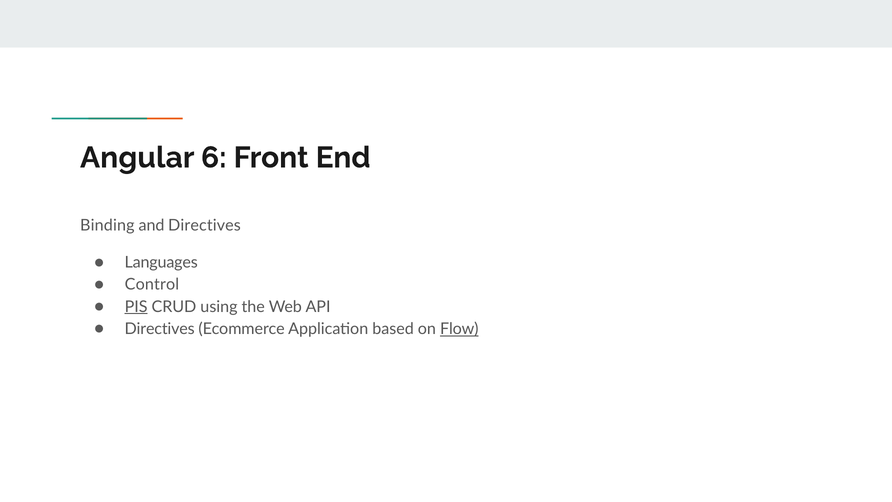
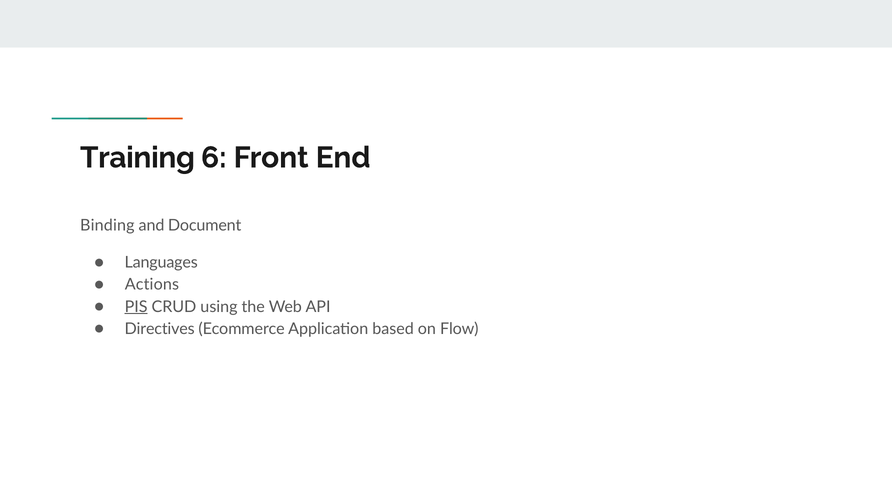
Angular: Angular -> Training
and Directives: Directives -> Document
Control: Control -> Actions
Flow underline: present -> none
